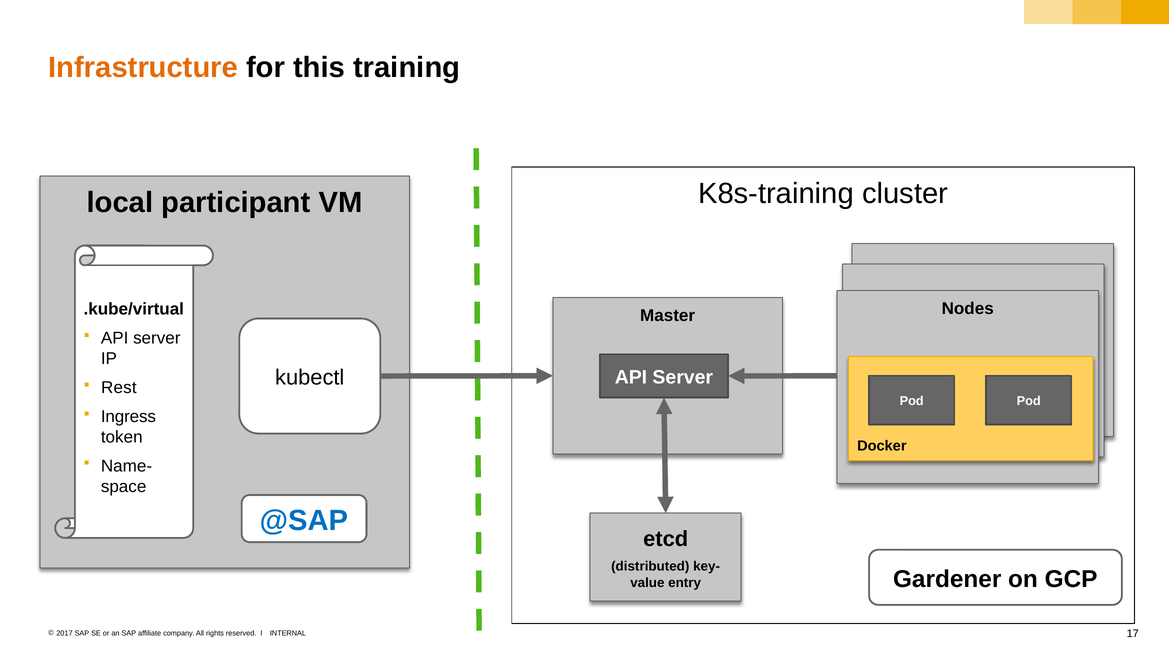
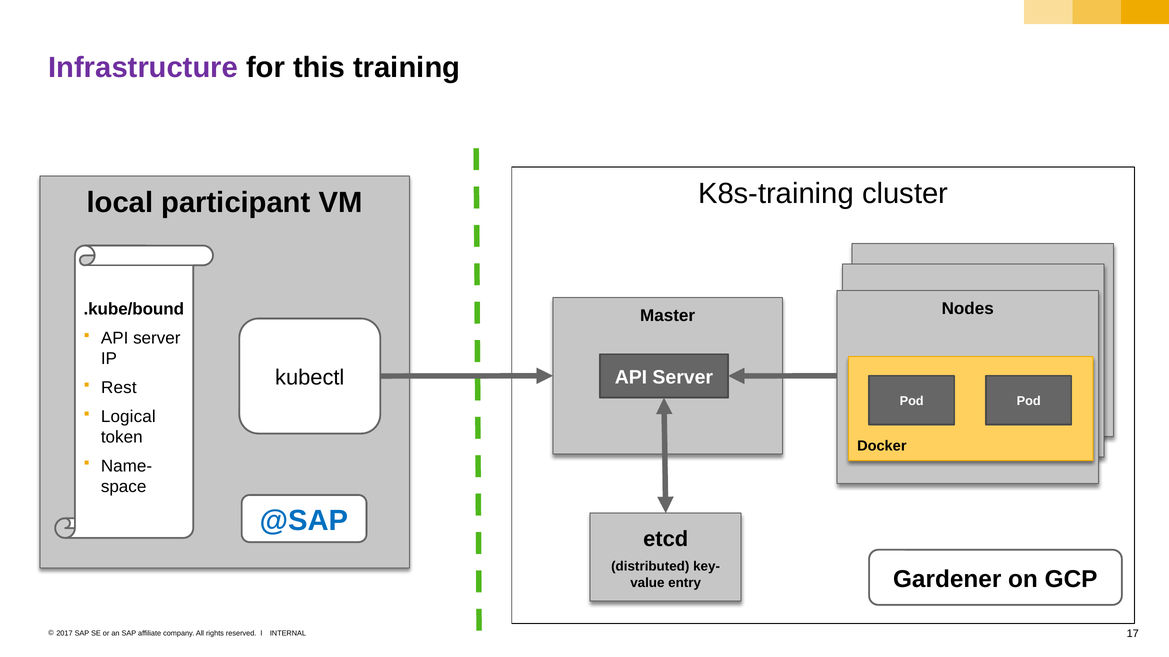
Infrastructure colour: orange -> purple
.kube/virtual: .kube/virtual -> .kube/bound
Ingress: Ingress -> Logical
